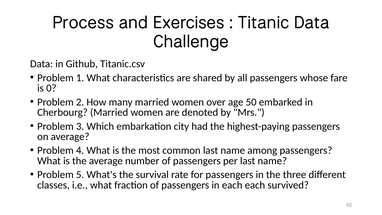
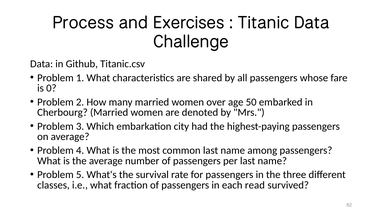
each each: each -> read
